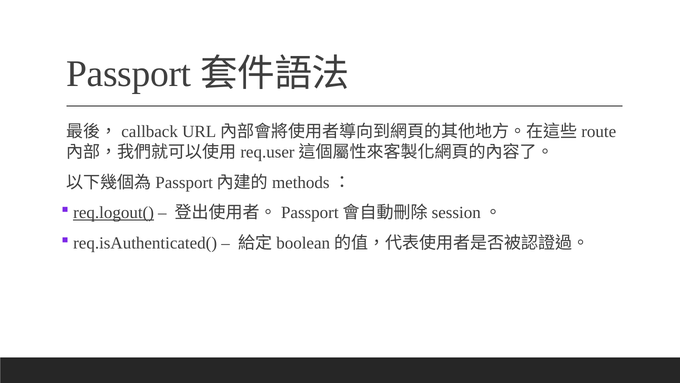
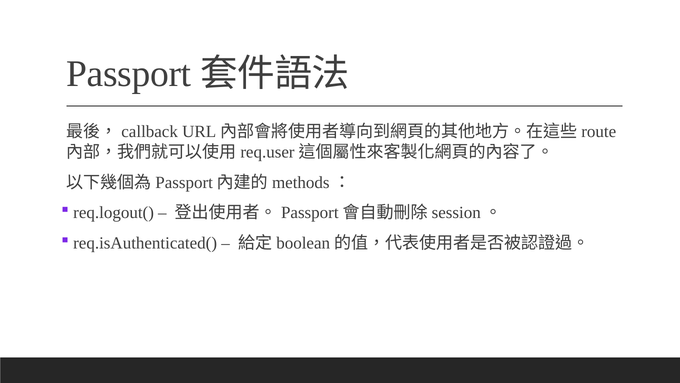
req.logout( underline: present -> none
